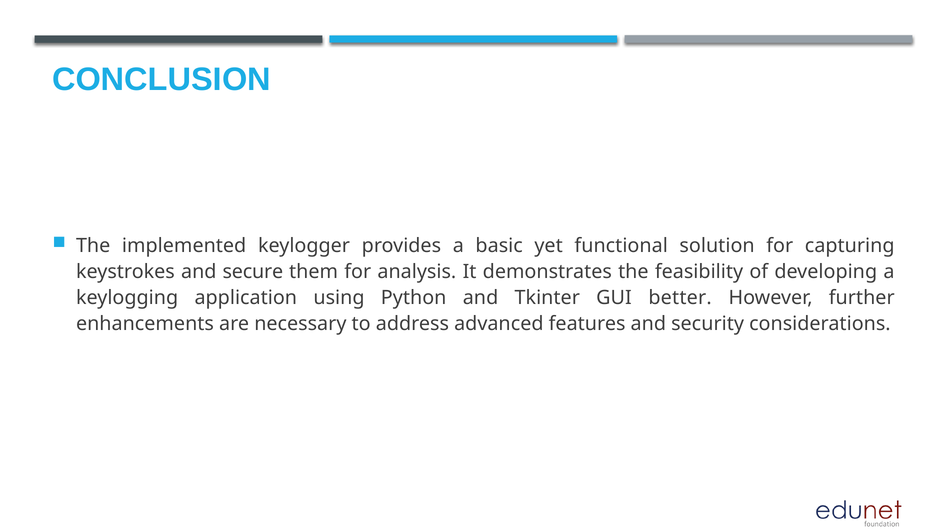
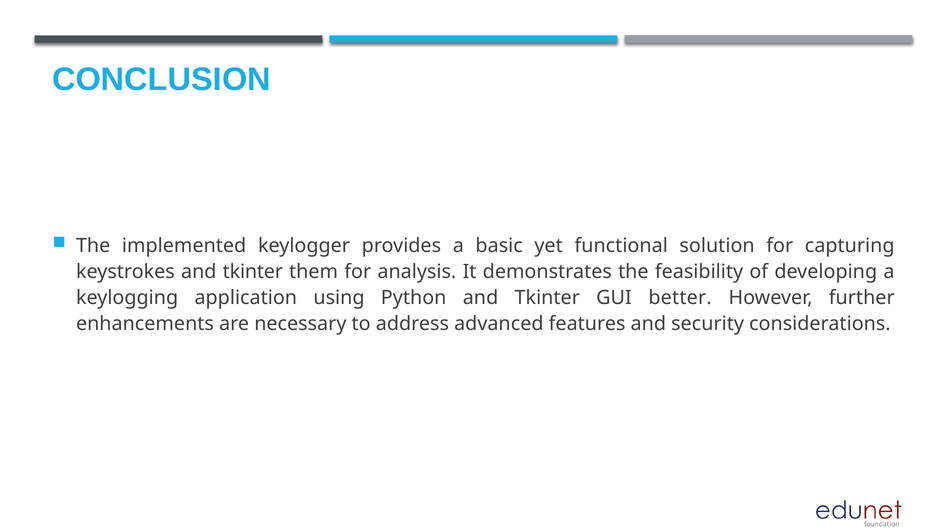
keystrokes and secure: secure -> tkinter
